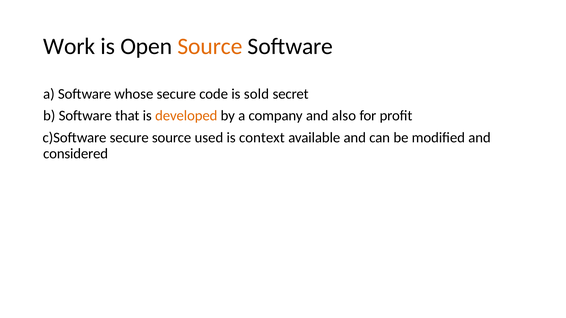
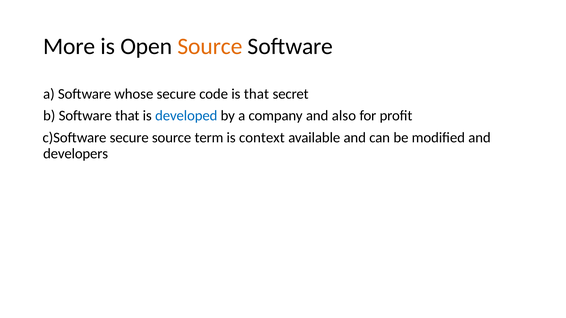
Work: Work -> More
is sold: sold -> that
developed colour: orange -> blue
used: used -> term
considered: considered -> developers
